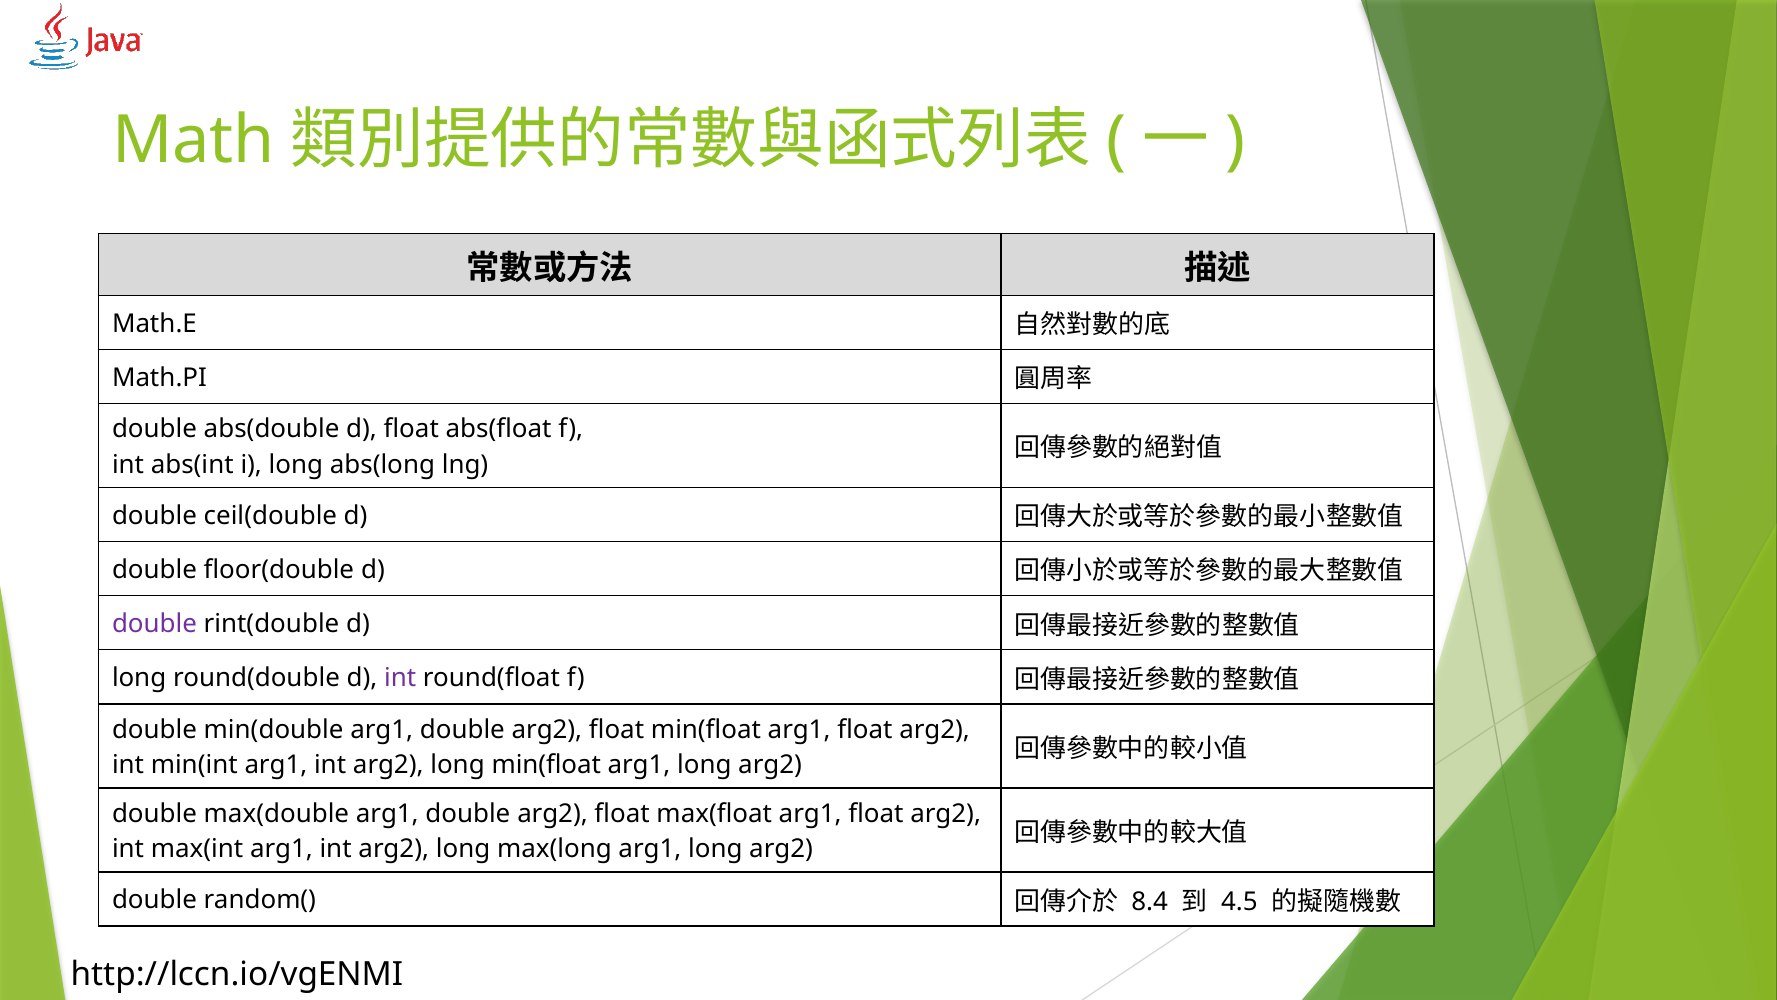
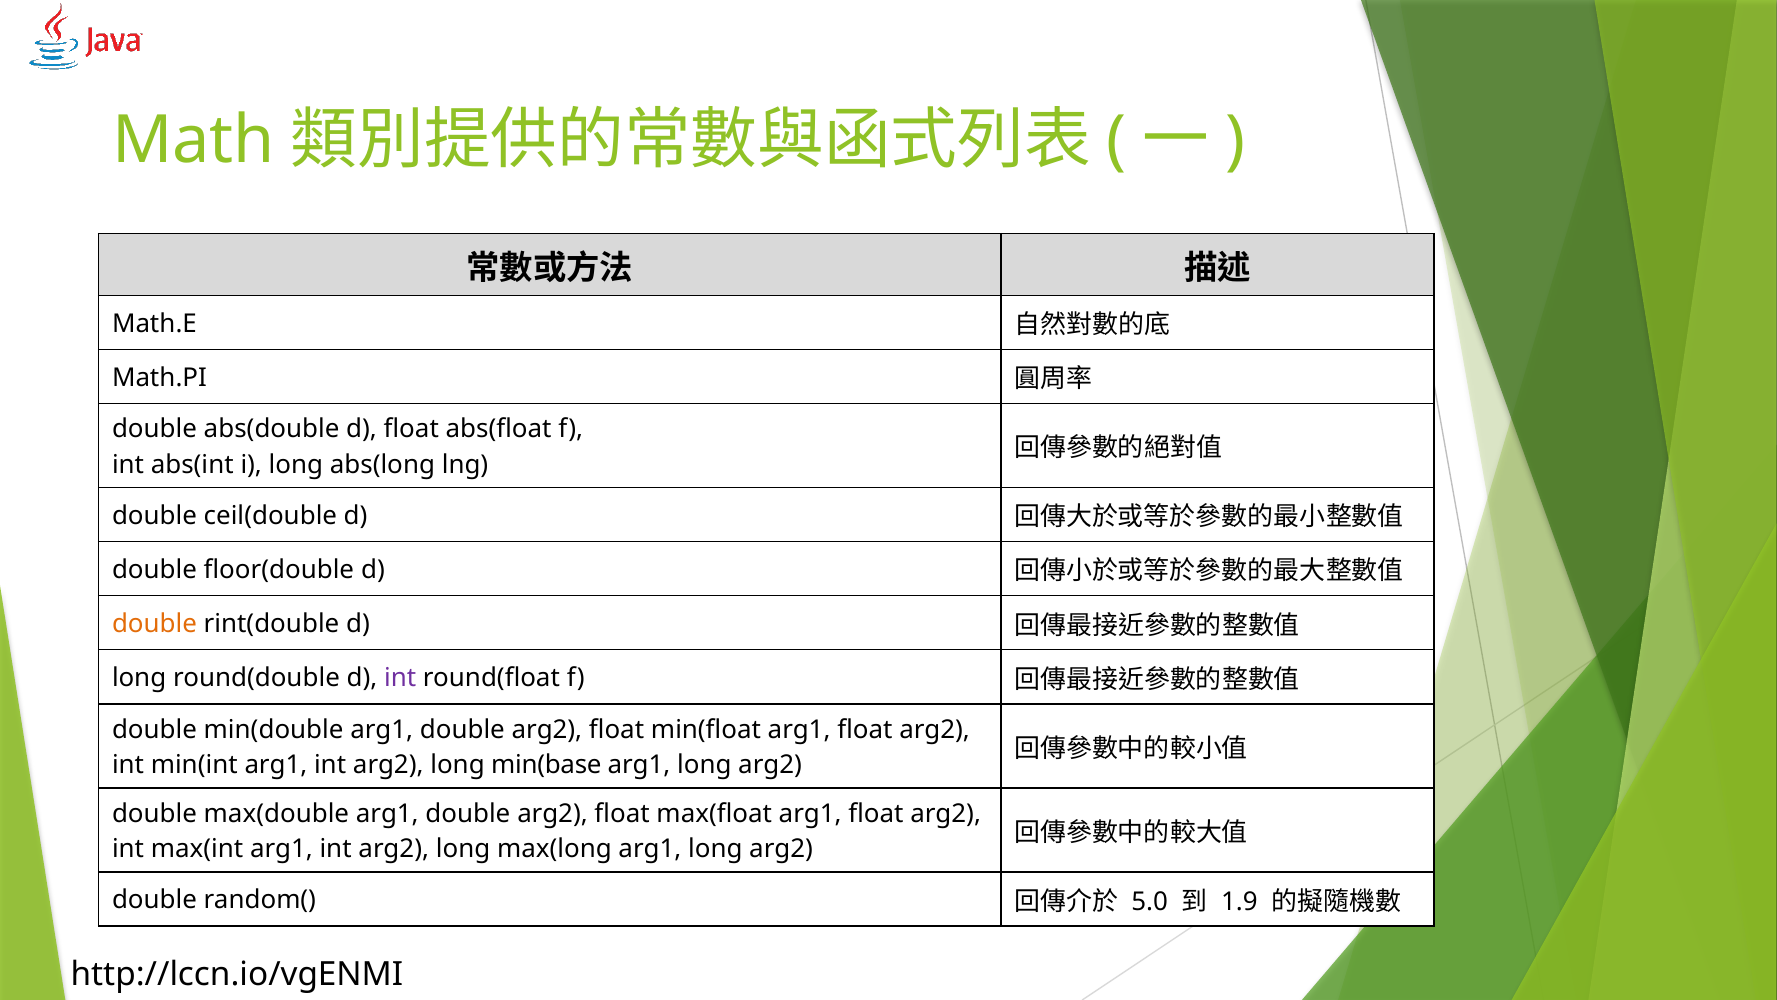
double at (155, 624) colour: purple -> orange
long min(float: min(float -> min(base
8.4: 8.4 -> 5.0
4.5: 4.5 -> 1.9
